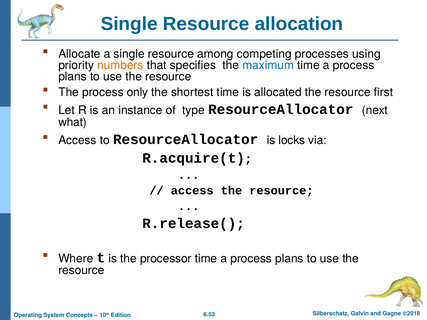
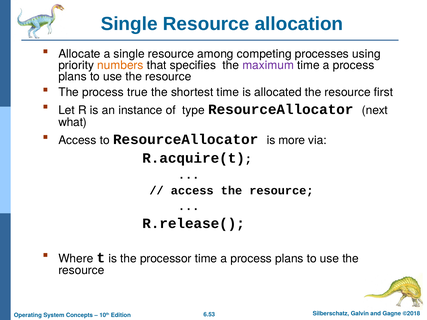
maximum colour: blue -> purple
only: only -> true
locks: locks -> more
